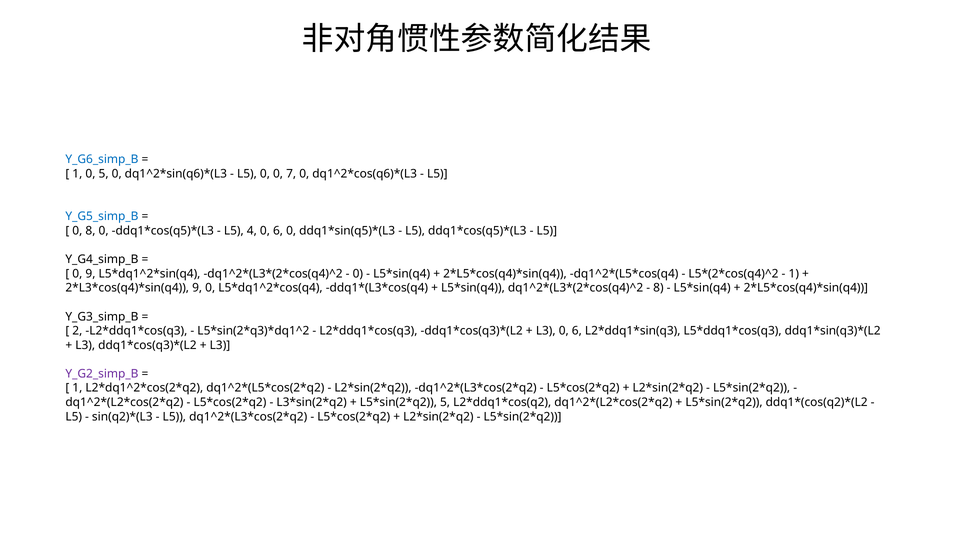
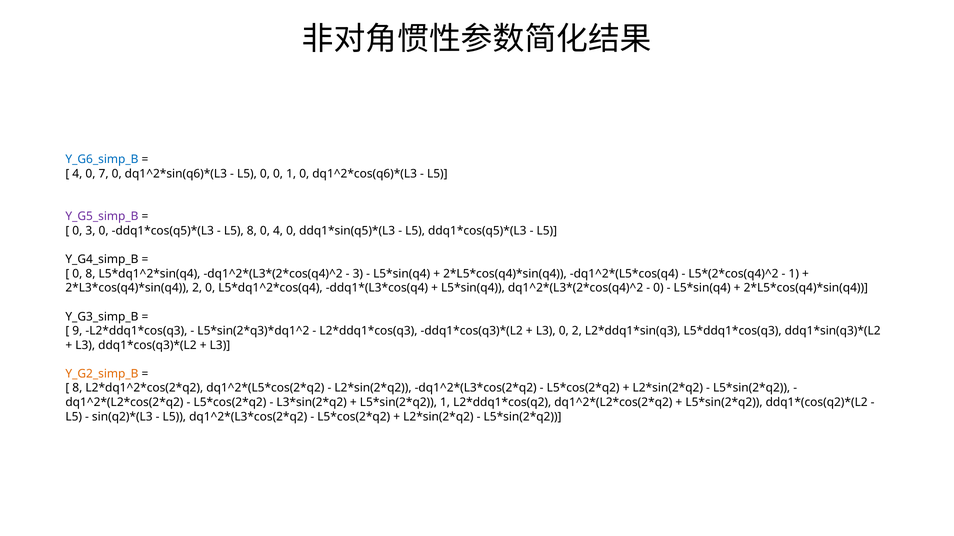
1 at (77, 174): 1 -> 4
0 5: 5 -> 7
0 7: 7 -> 1
Y_G5_simp_B colour: blue -> purple
0 8: 8 -> 3
L5 4: 4 -> 8
6 at (278, 231): 6 -> 4
0 9: 9 -> 8
0 at (358, 274): 0 -> 3
9 at (197, 288): 9 -> 2
8 at (658, 288): 8 -> 0
2: 2 -> 9
L3 0 6: 6 -> 2
Y_G2_simp_B colour: purple -> orange
1 at (77, 389): 1 -> 8
5 at (445, 403): 5 -> 1
